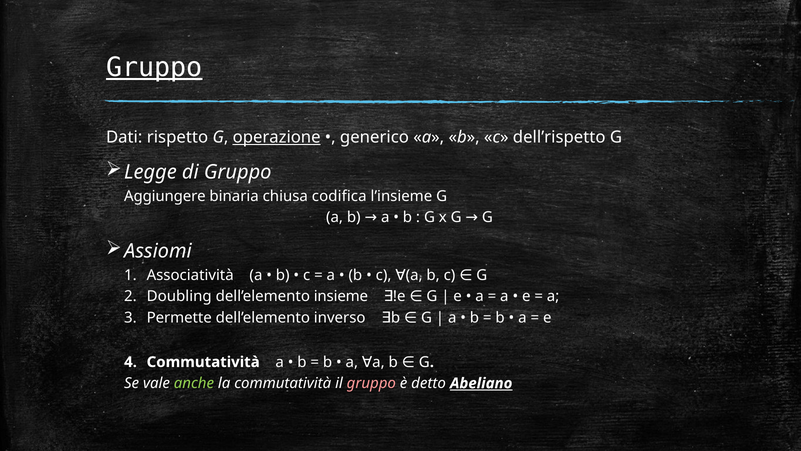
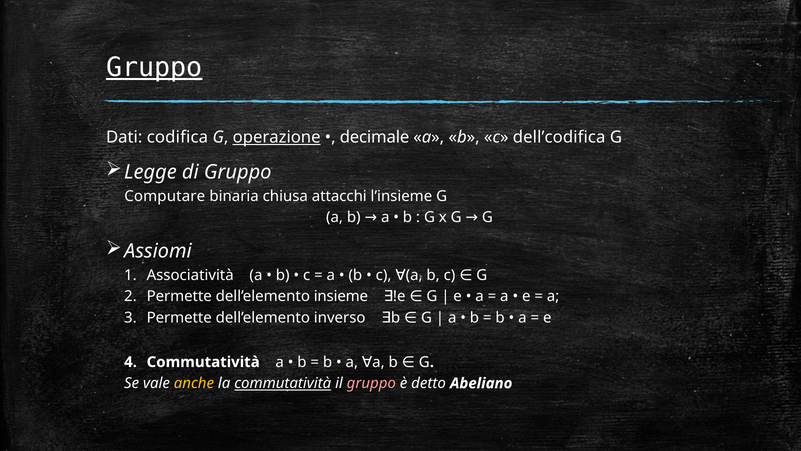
rispetto: rispetto -> codifica
generico: generico -> decimale
dell’rispetto: dell’rispetto -> dell’codifica
Aggiungere: Aggiungere -> Computare
codifica: codifica -> attacchi
Doubling at (179, 296): Doubling -> Permette
anche colour: light green -> yellow
commutatività at (283, 383) underline: none -> present
Abeliano underline: present -> none
